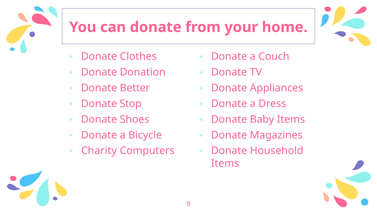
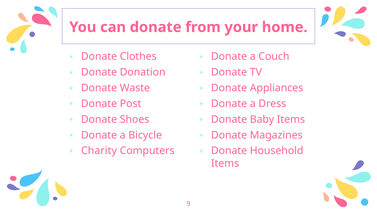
Better: Better -> Waste
Stop: Stop -> Post
